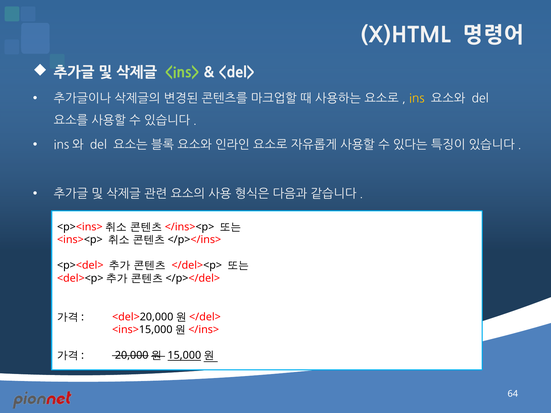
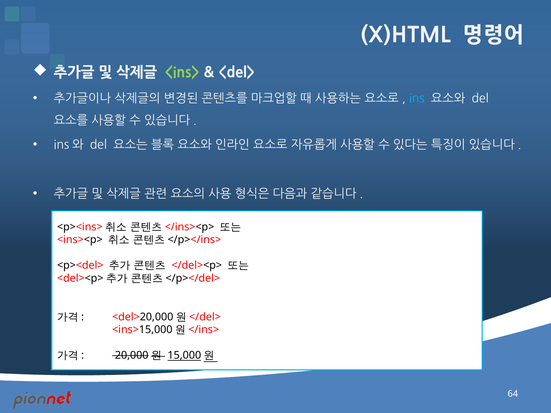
ins colour: yellow -> light blue
